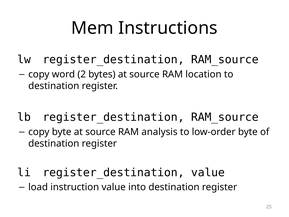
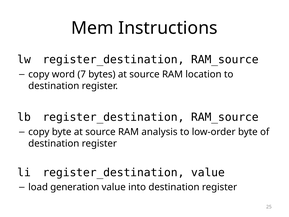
2: 2 -> 7
instruction: instruction -> generation
